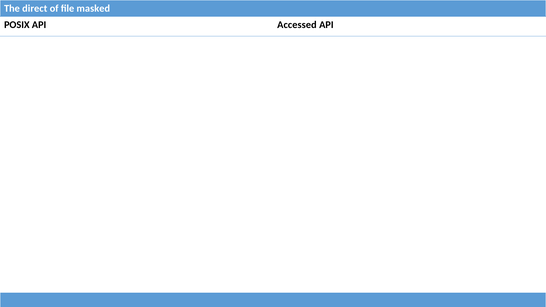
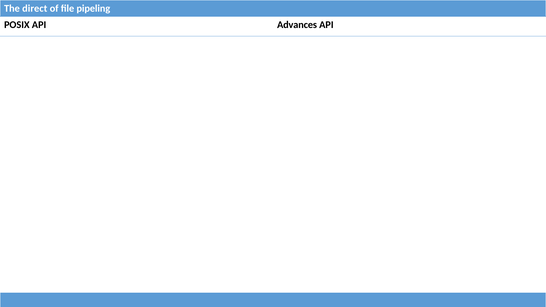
masked: masked -> pipeling
Accessed: Accessed -> Advances
